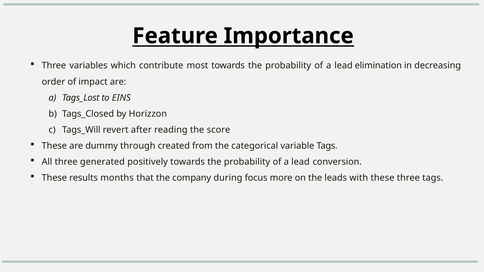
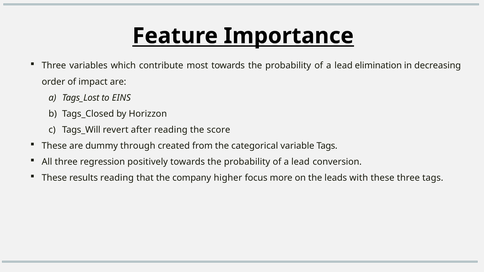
generated: generated -> regression
results months: months -> reading
during: during -> higher
